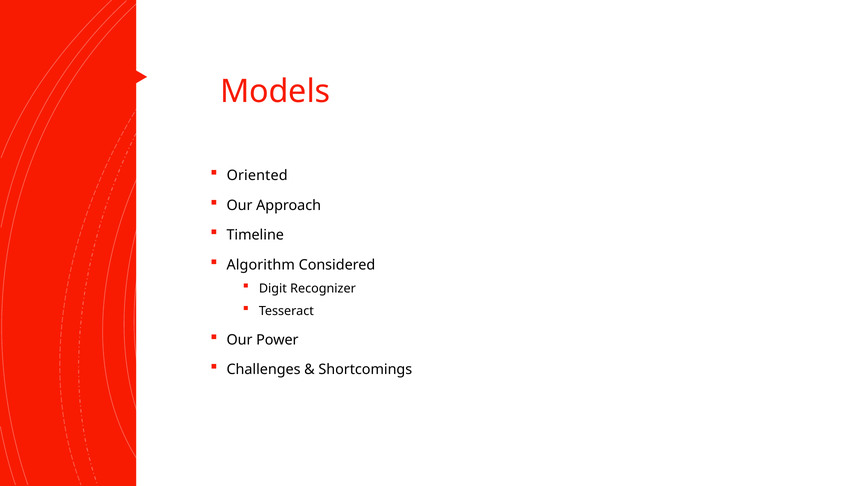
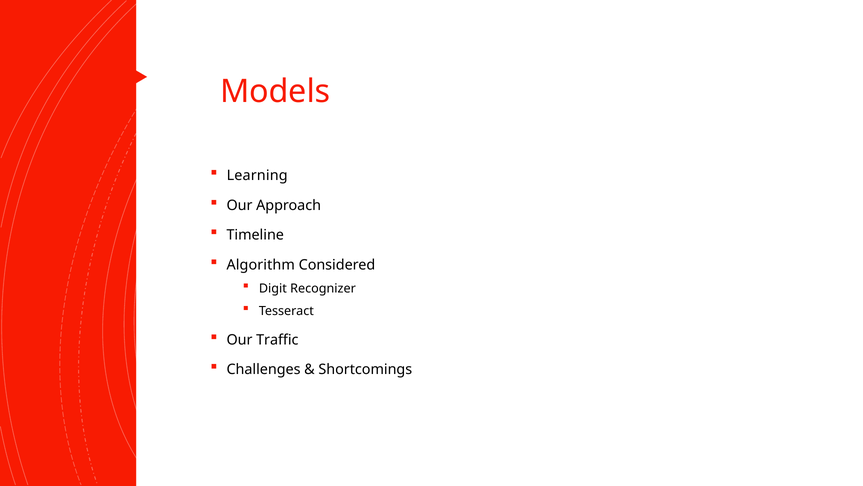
Oriented: Oriented -> Learning
Power: Power -> Traffic
